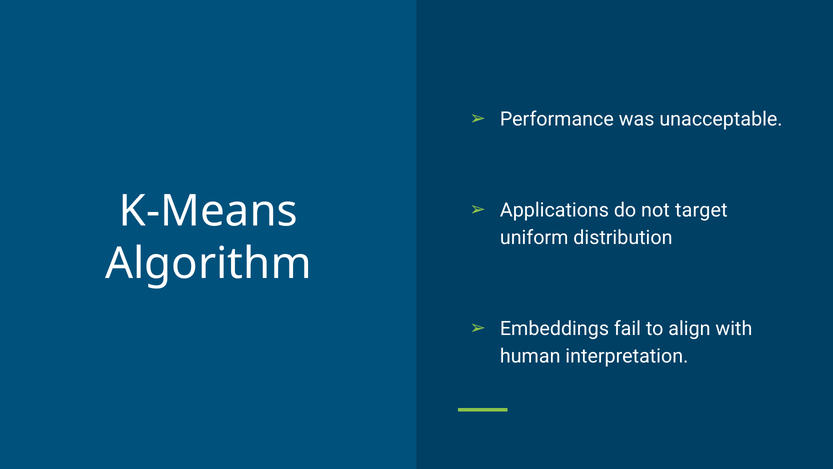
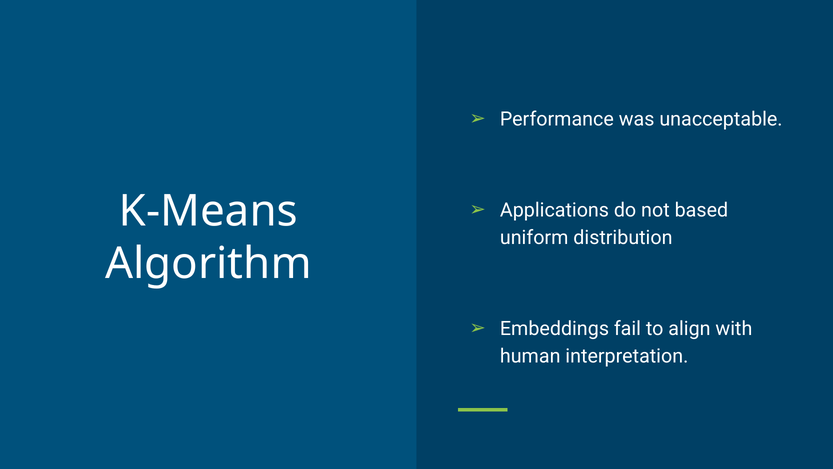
target: target -> based
